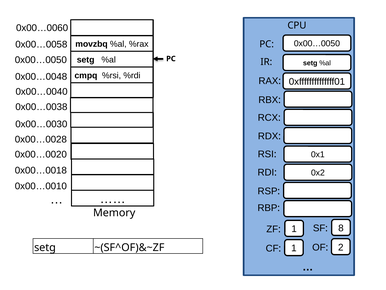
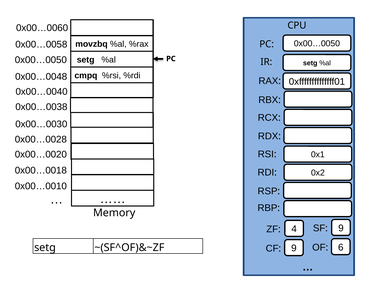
1 at (294, 229): 1 -> 4
8 at (341, 228): 8 -> 9
1 at (294, 248): 1 -> 9
2: 2 -> 6
